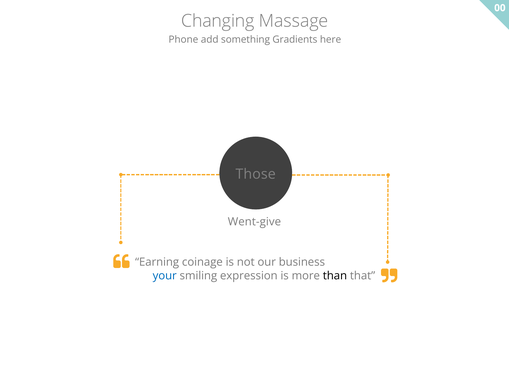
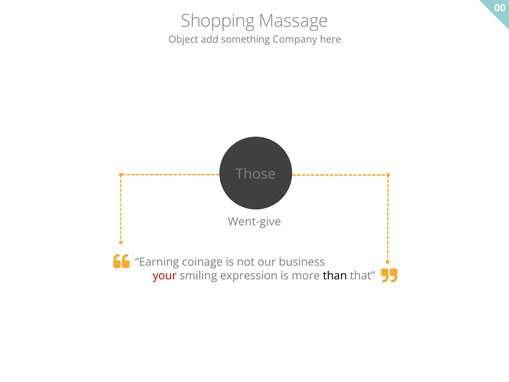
Changing: Changing -> Shopping
Phone: Phone -> Object
Gradients: Gradients -> Company
your colour: blue -> red
